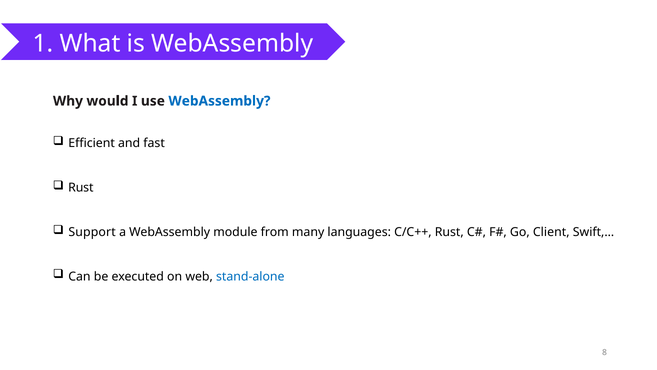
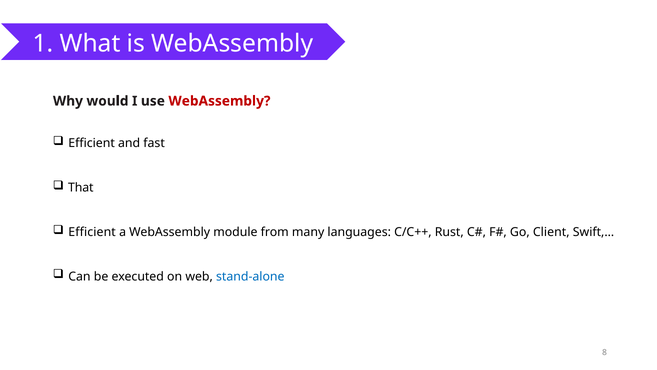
WebAssembly at (219, 101) colour: blue -> red
Rust at (81, 187): Rust -> That
Support at (92, 232): Support -> Efficient
